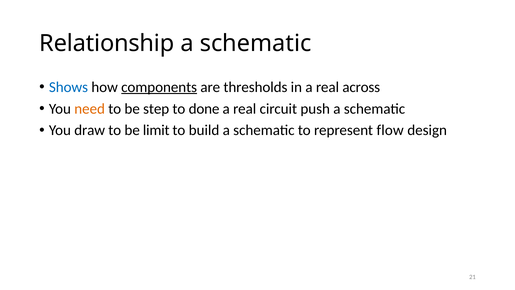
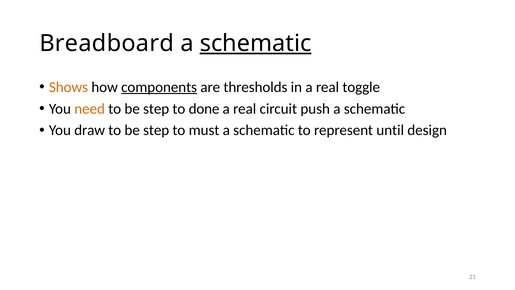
Relationship: Relationship -> Breadboard
schematic at (256, 43) underline: none -> present
Shows colour: blue -> orange
across: across -> toggle
limit at (156, 130): limit -> step
build: build -> must
flow: flow -> until
